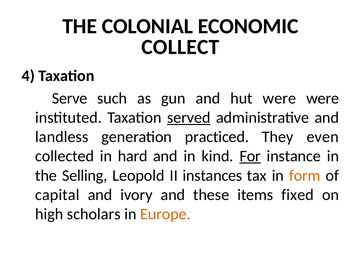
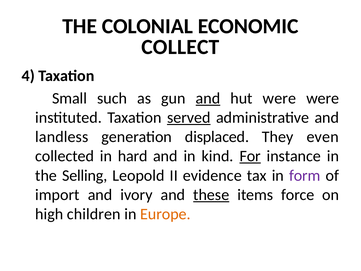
Serve: Serve -> Small
and at (208, 98) underline: none -> present
practiced: practiced -> displaced
instances: instances -> evidence
form colour: orange -> purple
capital: capital -> import
these underline: none -> present
fixed: fixed -> force
scholars: scholars -> children
